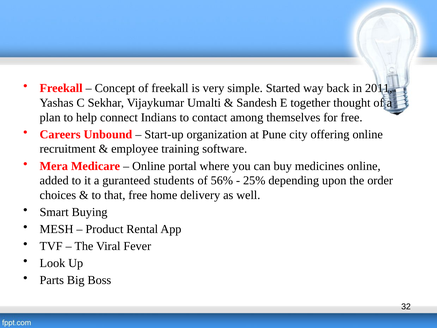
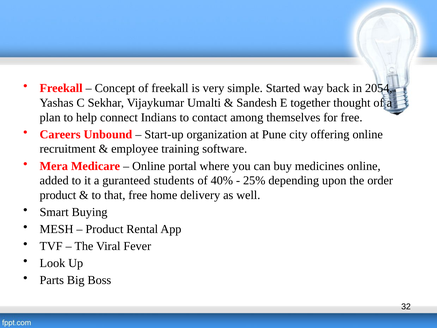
2011: 2011 -> 2054
56%: 56% -> 40%
choices at (58, 195): choices -> product
